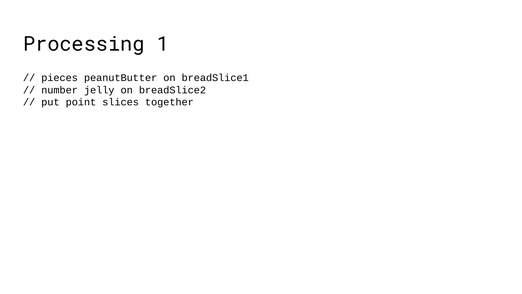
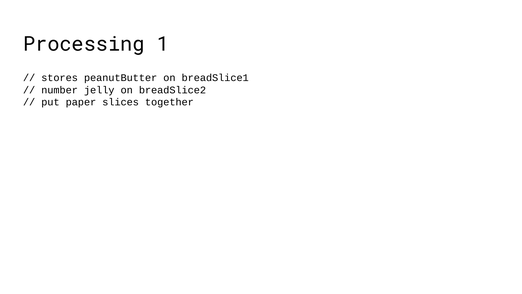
pieces: pieces -> stores
point: point -> paper
